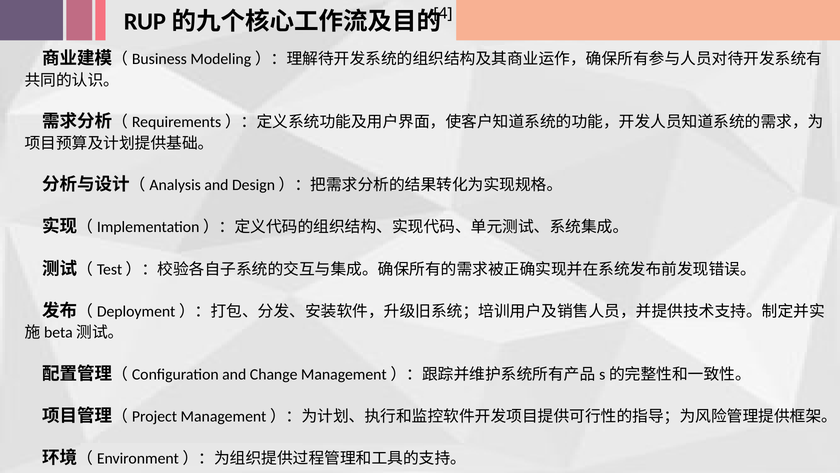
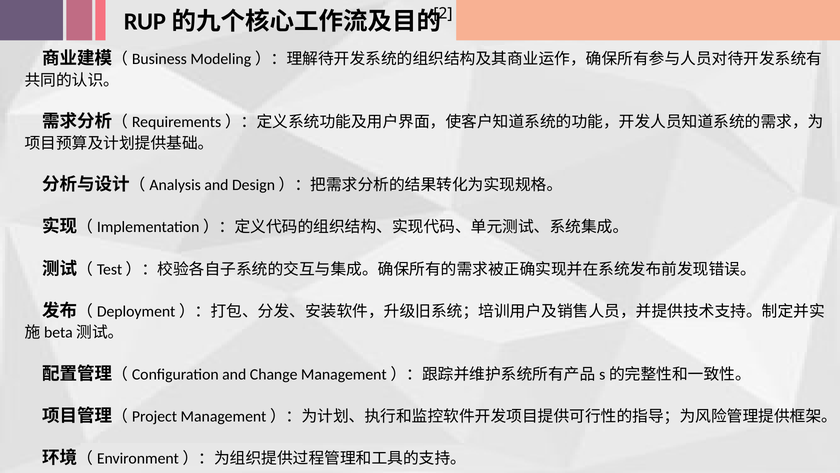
4: 4 -> 2
